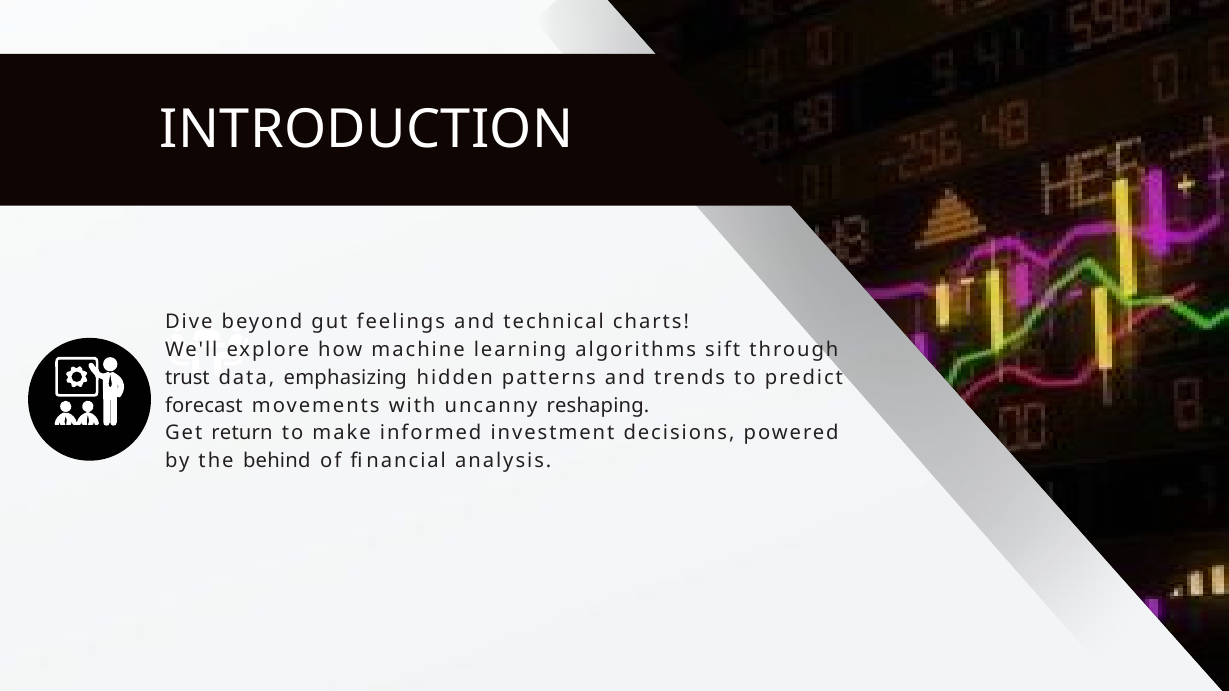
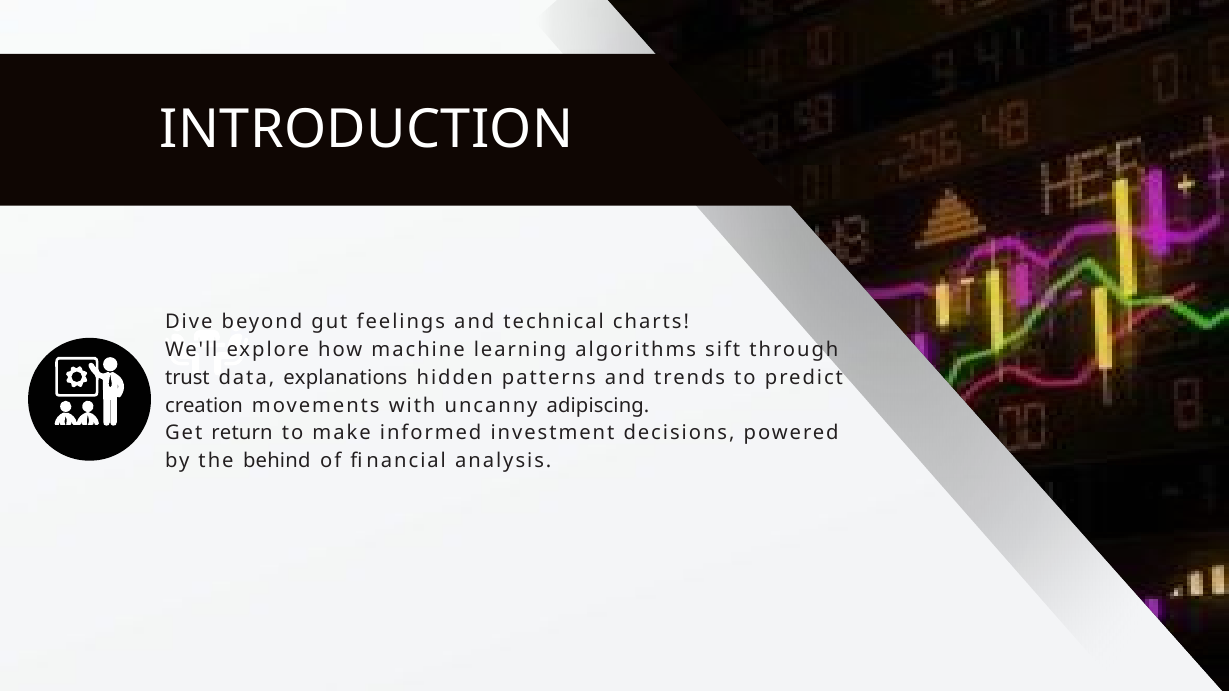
emphasizing: emphasizing -> explanations
forecast: forecast -> creation
reshaping: reshaping -> adipiscing
